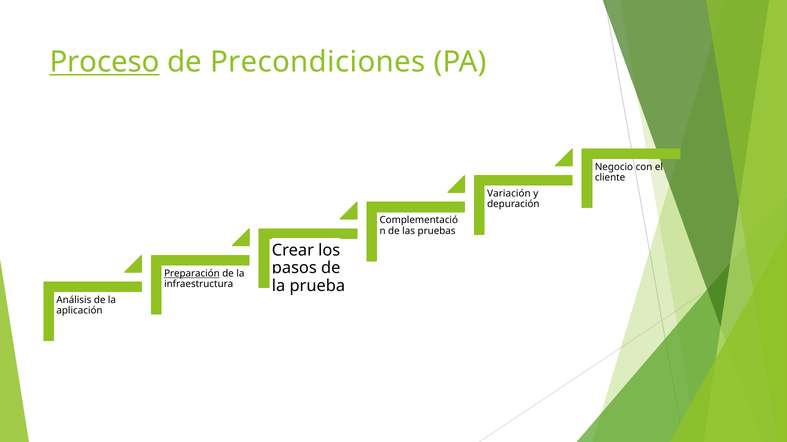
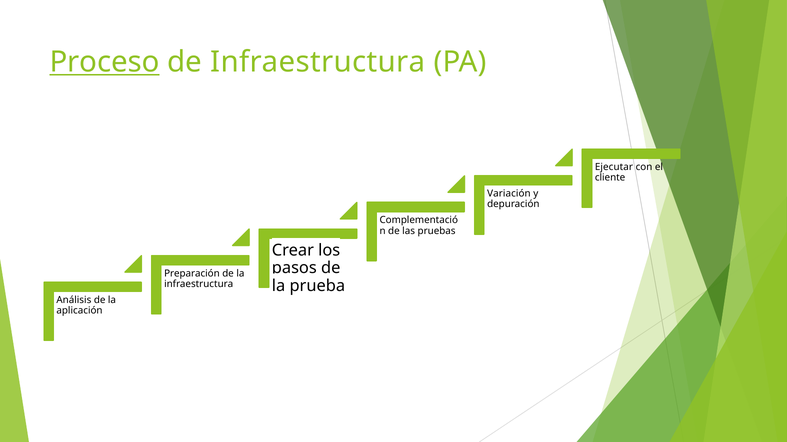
de Precondiciones: Precondiciones -> Infraestructura
Negocio: Negocio -> Ejecutar
Preparación underline: present -> none
